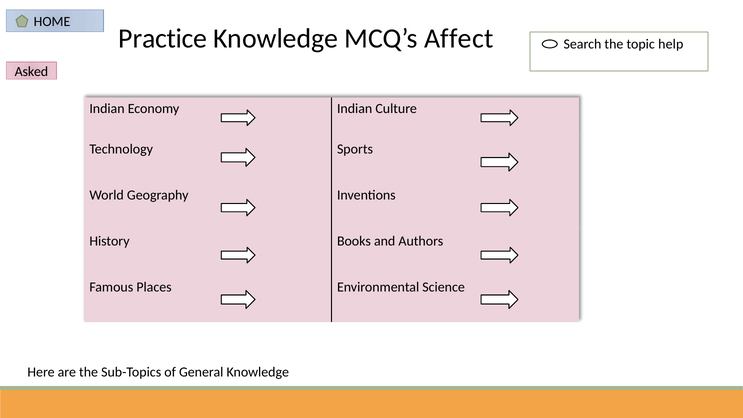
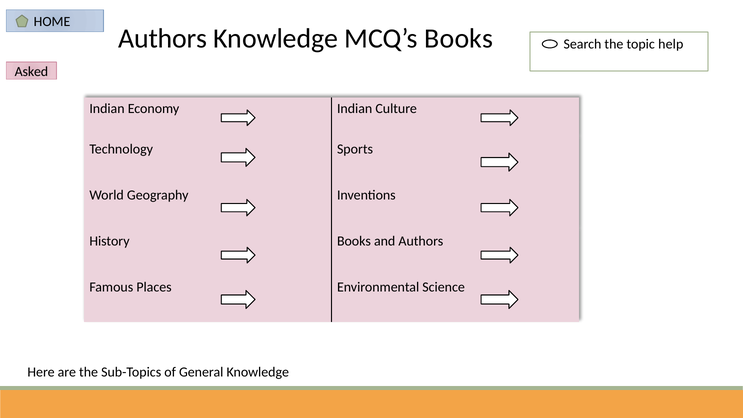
Practice at (163, 39): Practice -> Authors
MCQ’s Affect: Affect -> Books
